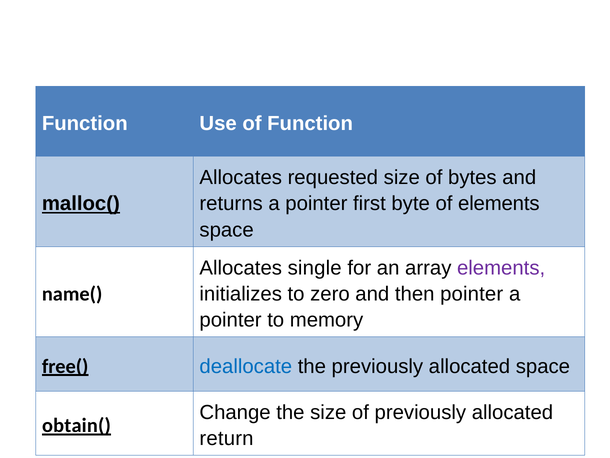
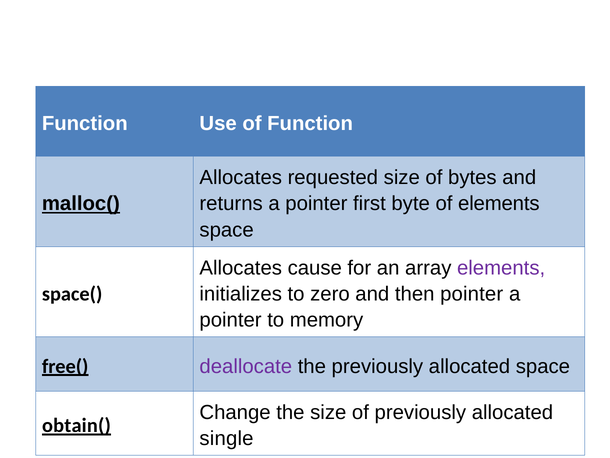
single: single -> cause
name(: name( -> space(
deallocate colour: blue -> purple
return: return -> single
